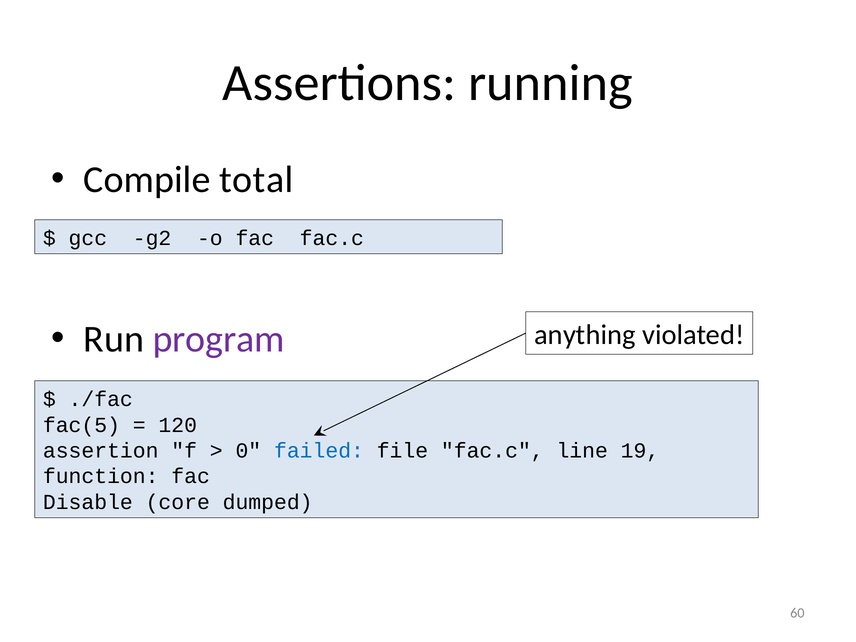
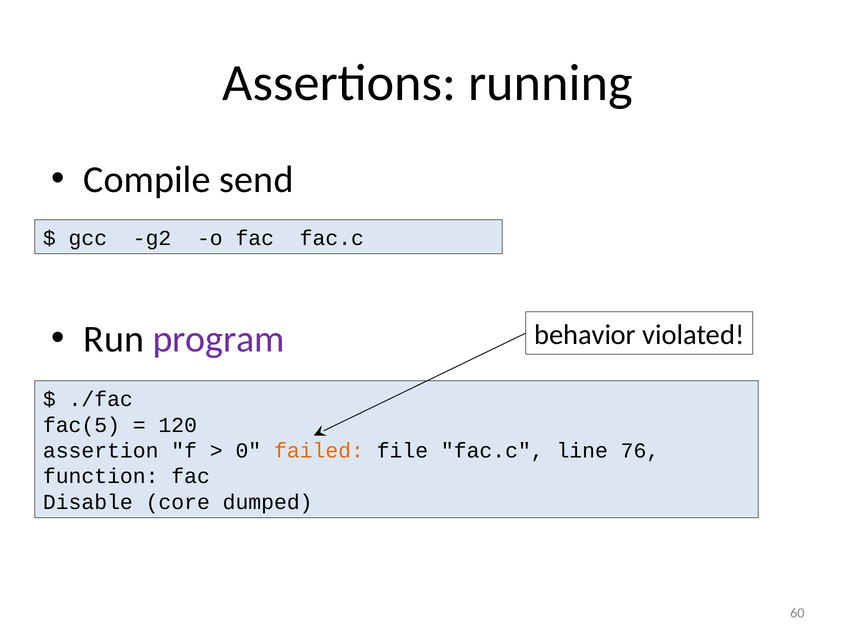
total: total -> send
anything: anything -> behavior
failed colour: blue -> orange
19: 19 -> 76
